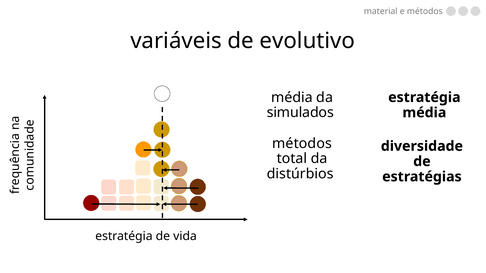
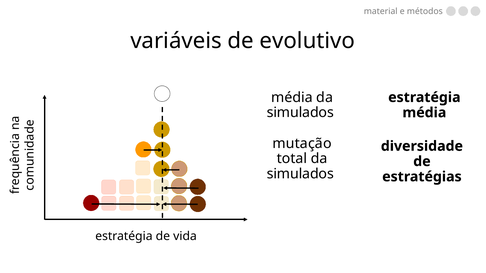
métodos at (302, 144): métodos -> mutação
distúrbios at (300, 174): distúrbios -> simulados
